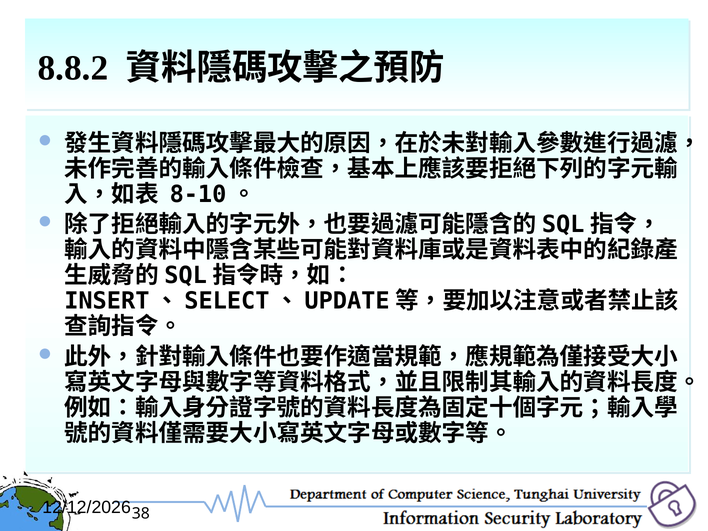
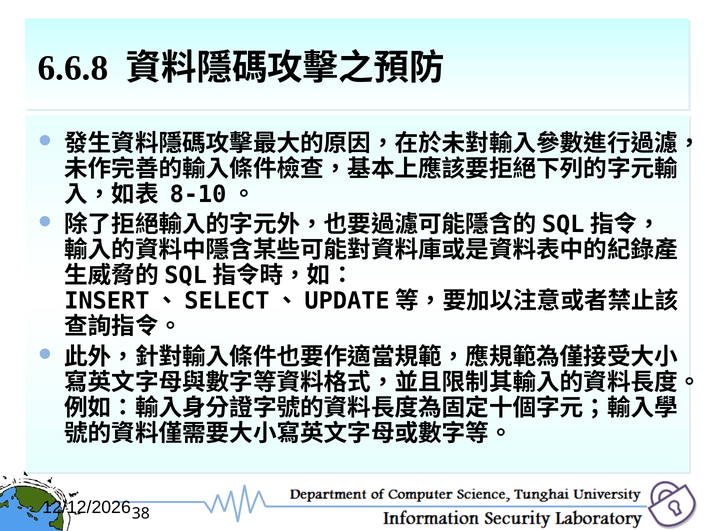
8.8.2: 8.8.2 -> 6.6.8
